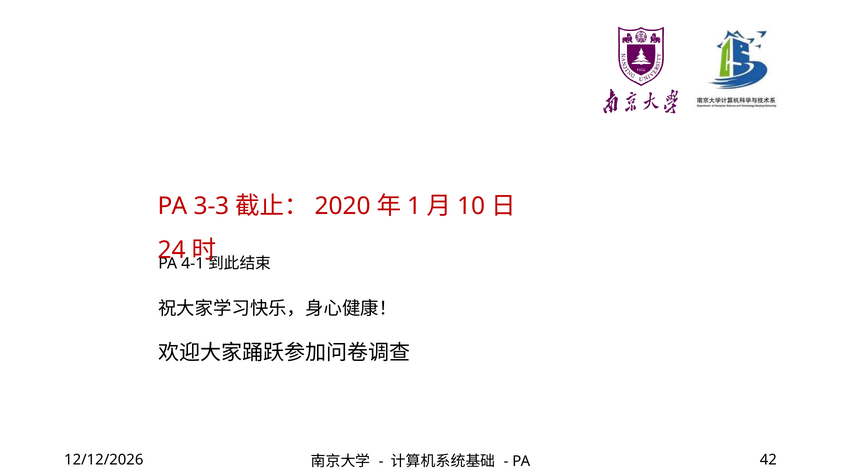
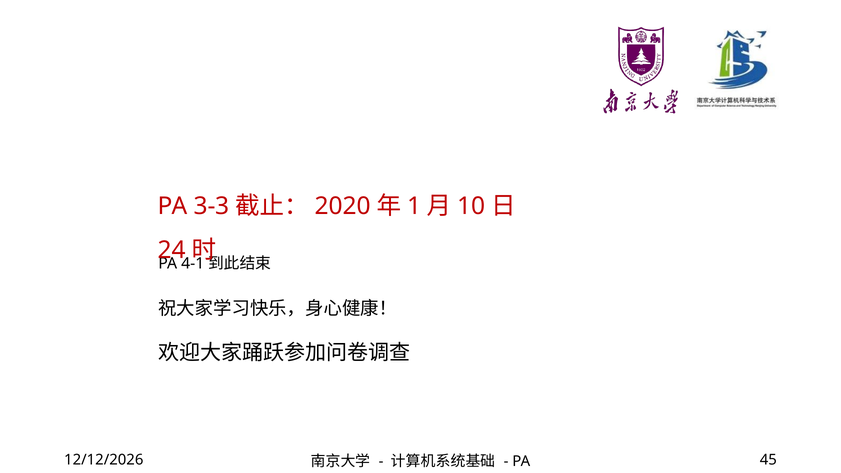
42: 42 -> 45
